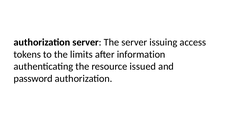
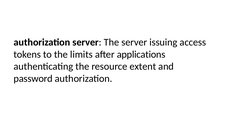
information: information -> applications
issued: issued -> extent
